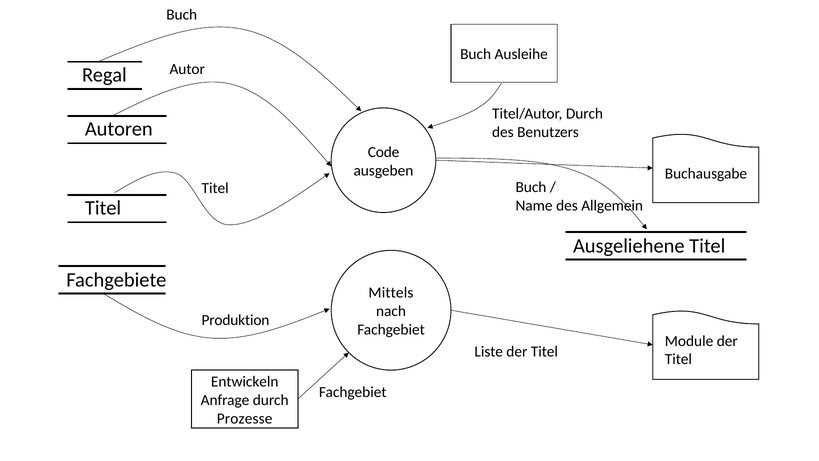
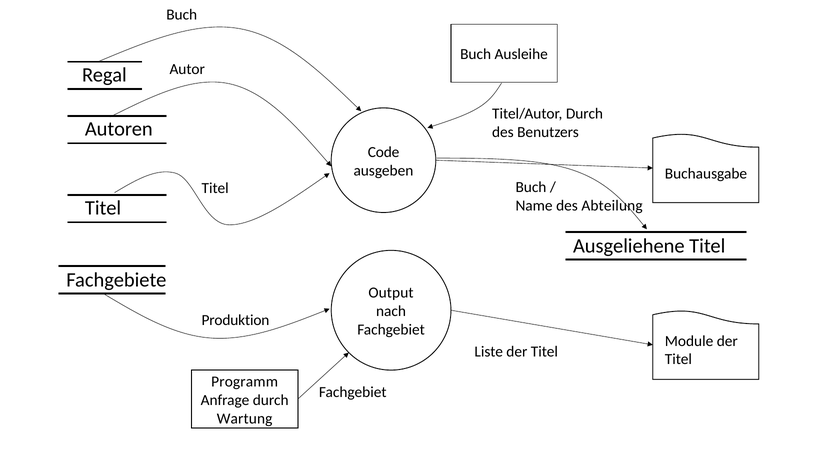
Allgemein: Allgemein -> Abteilung
Mittels: Mittels -> Output
Entwickeln: Entwickeln -> Programm
Prozesse: Prozesse -> Wartung
